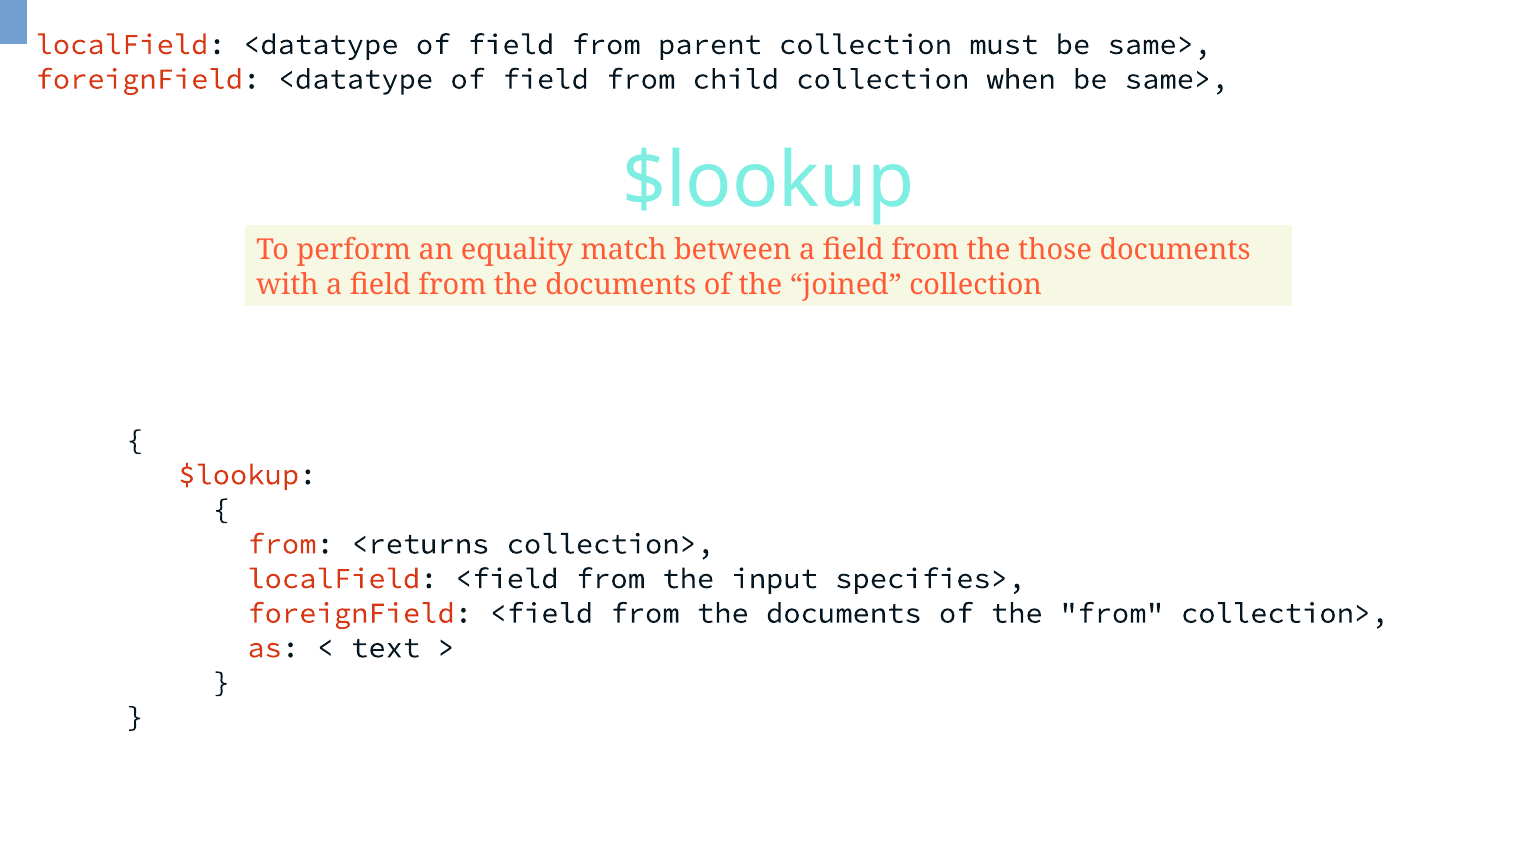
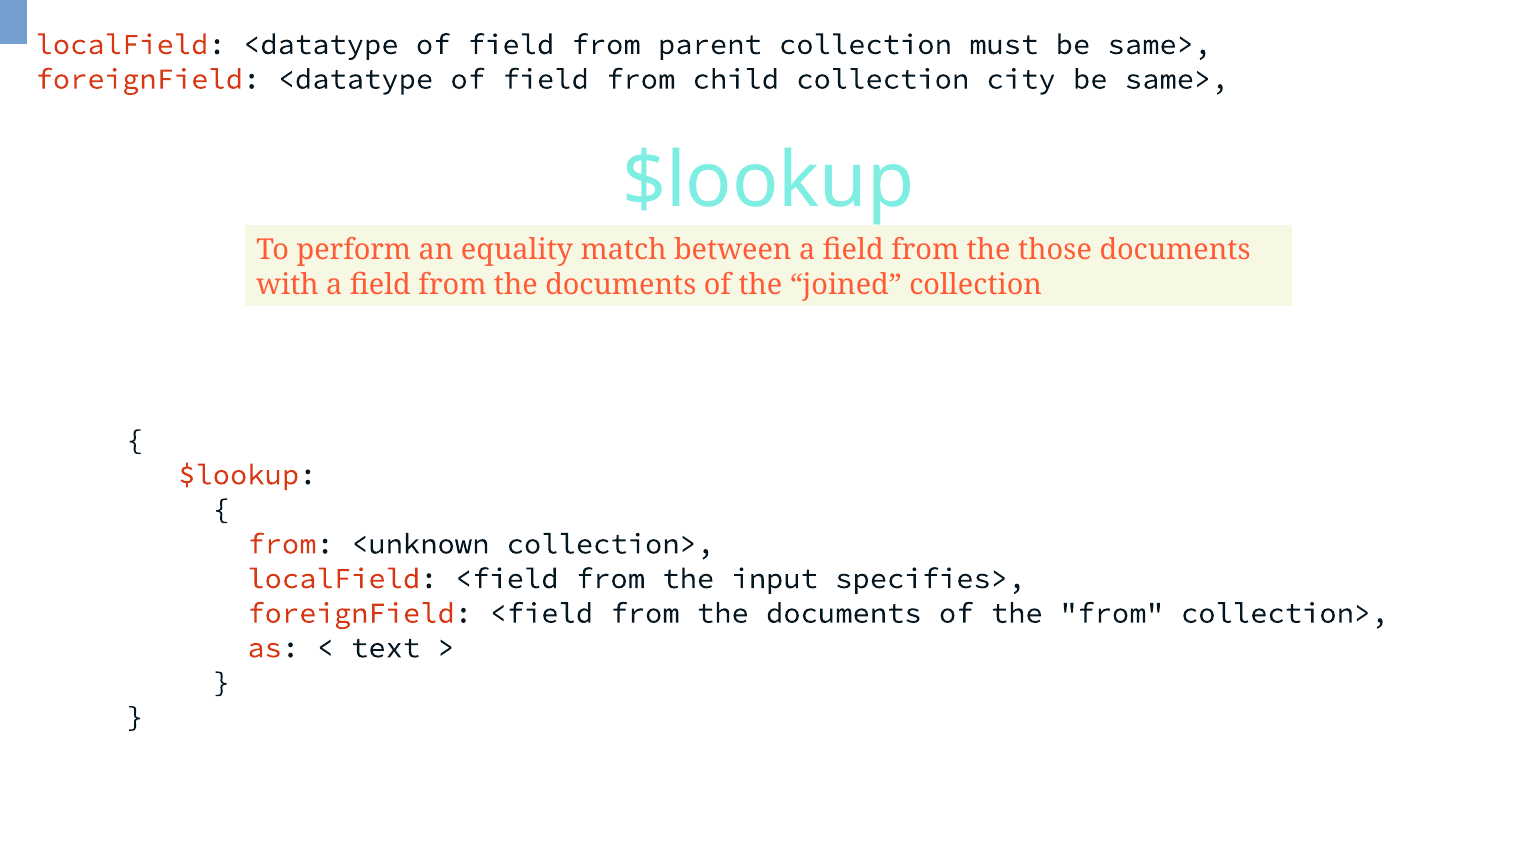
when: when -> city
<returns: <returns -> <unknown
